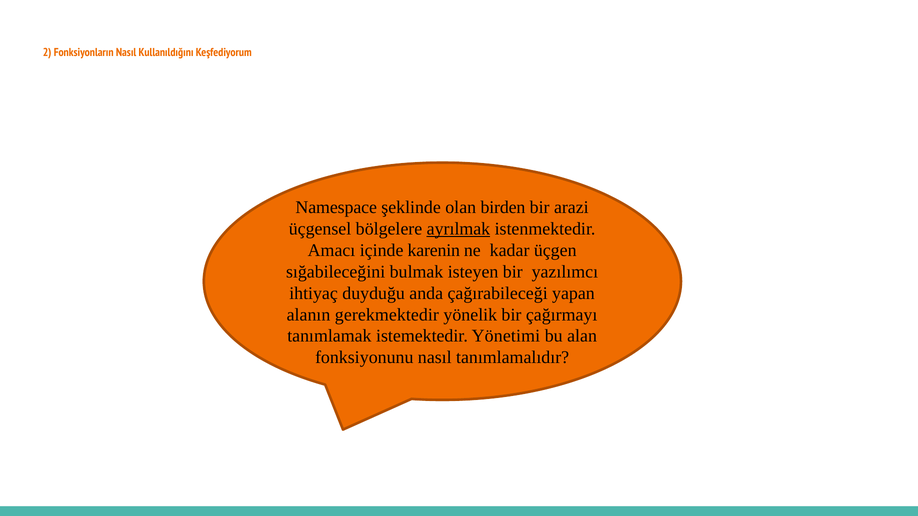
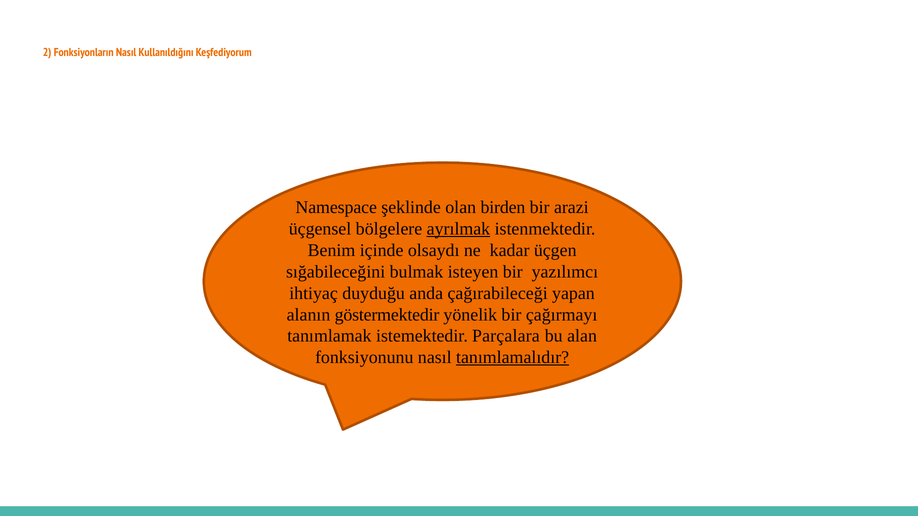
Amacı: Amacı -> Benim
karenin: karenin -> olsaydı
gerekmektedir: gerekmektedir -> göstermektedir
Yönetimi: Yönetimi -> Parçalara
tanımlamalıdır underline: none -> present
